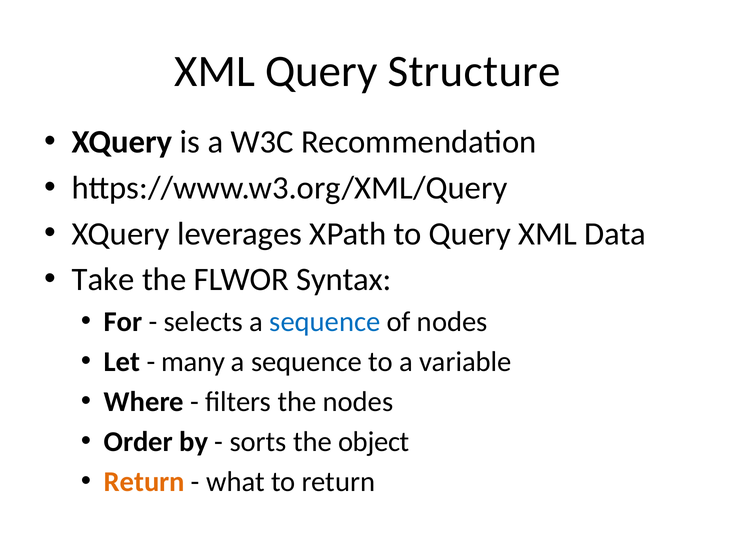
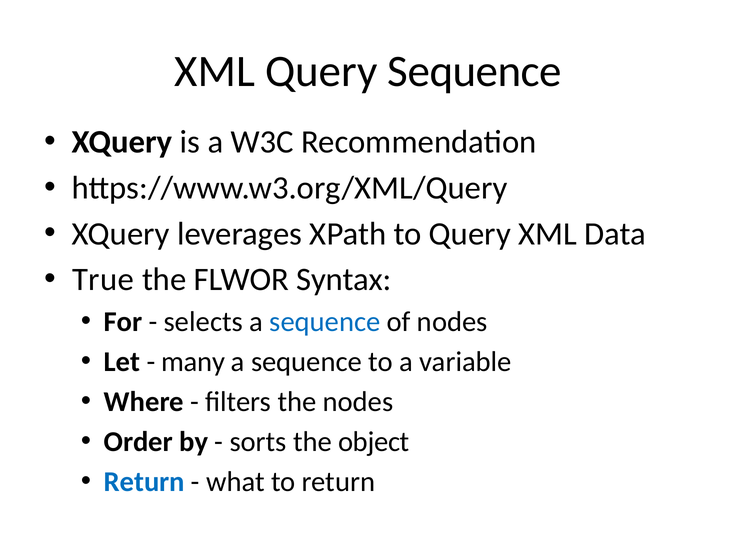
Query Structure: Structure -> Sequence
Take: Take -> True
Return at (144, 482) colour: orange -> blue
